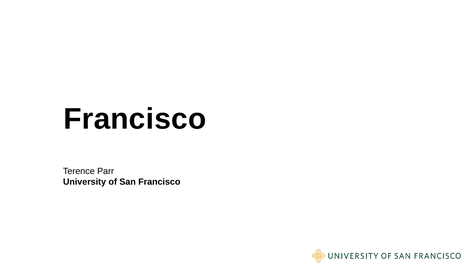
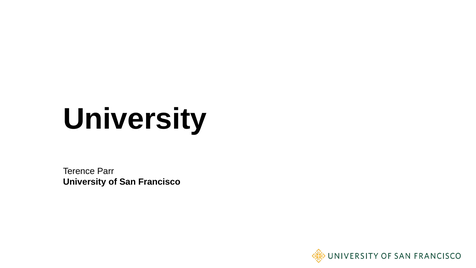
Francisco at (135, 119): Francisco -> University
